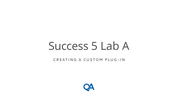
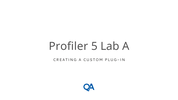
Success: Success -> Profiler
